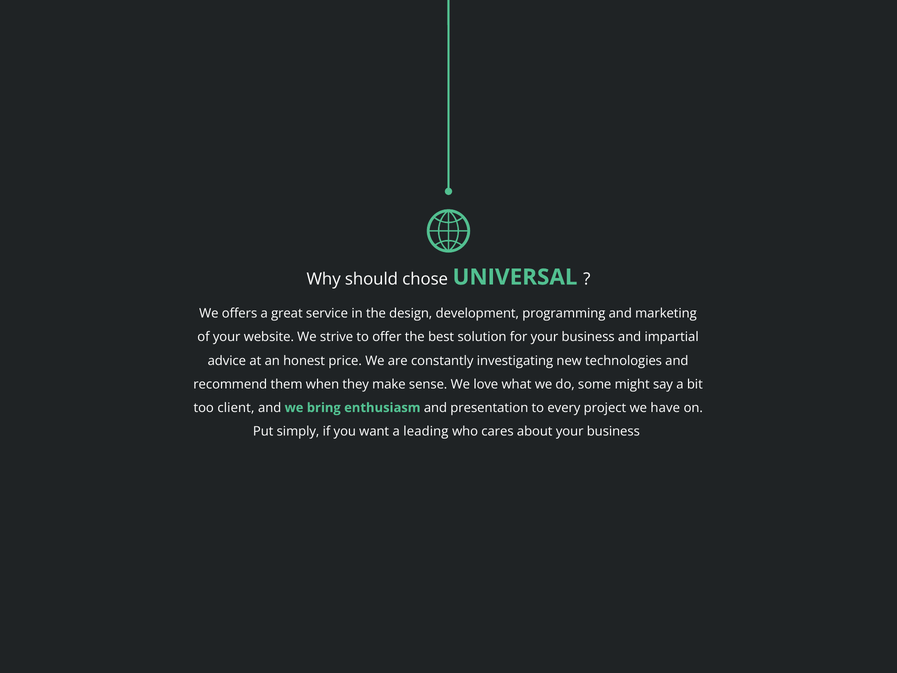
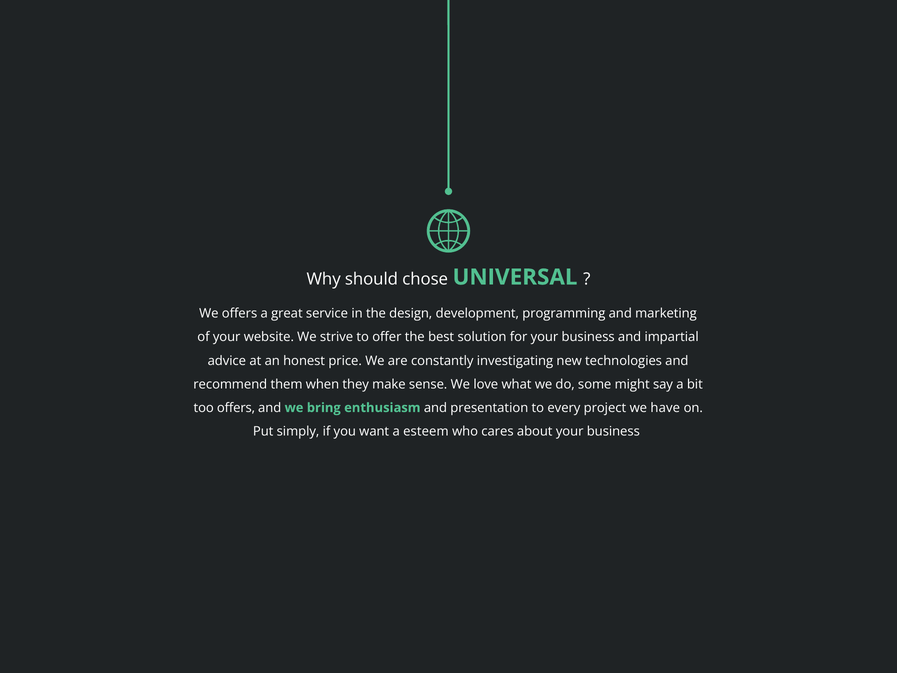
too client: client -> offers
leading: leading -> esteem
